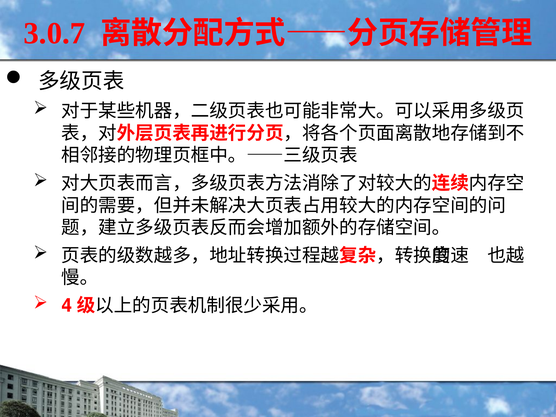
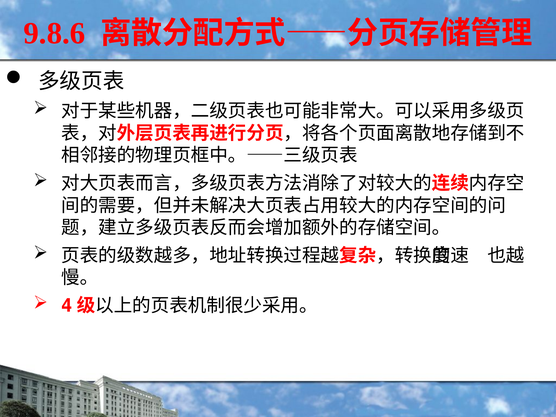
3.0.7: 3.0.7 -> 9.8.6
